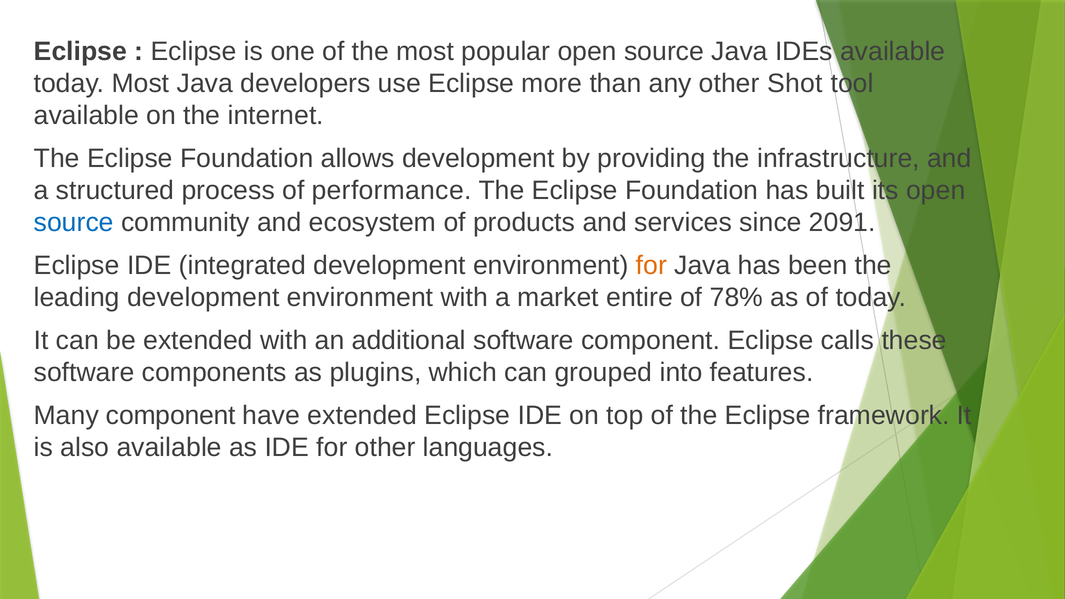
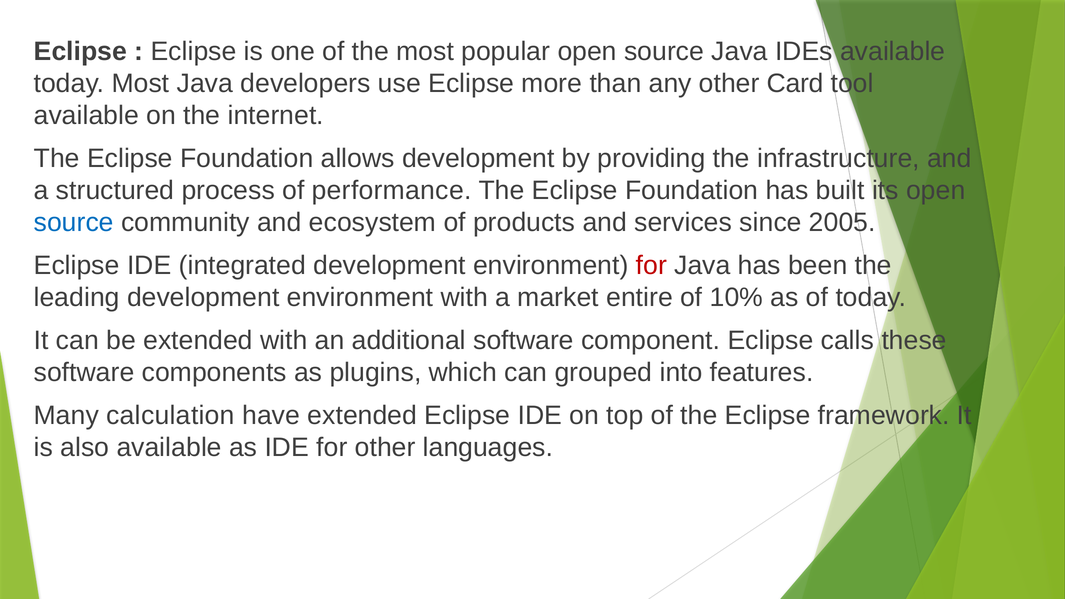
Shot: Shot -> Card
2091: 2091 -> 2005
for at (651, 265) colour: orange -> red
78%: 78% -> 10%
Many component: component -> calculation
